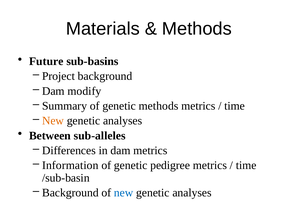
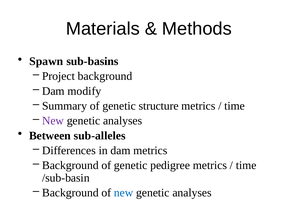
Future: Future -> Spawn
genetic methods: methods -> structure
New at (53, 121) colour: orange -> purple
Information at (70, 166): Information -> Background
